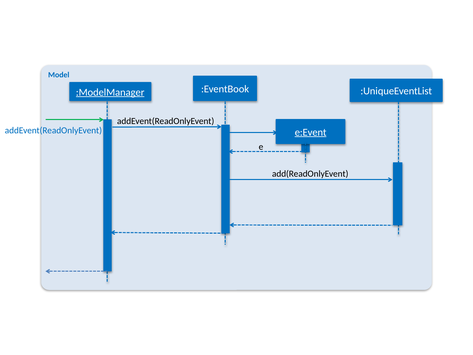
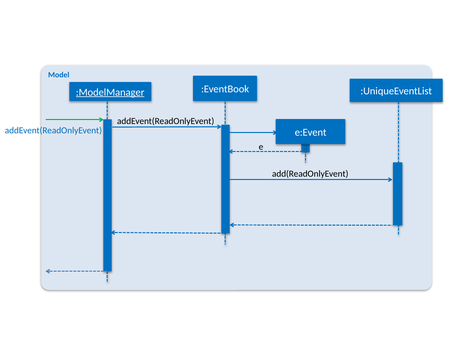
e:Event underline: present -> none
